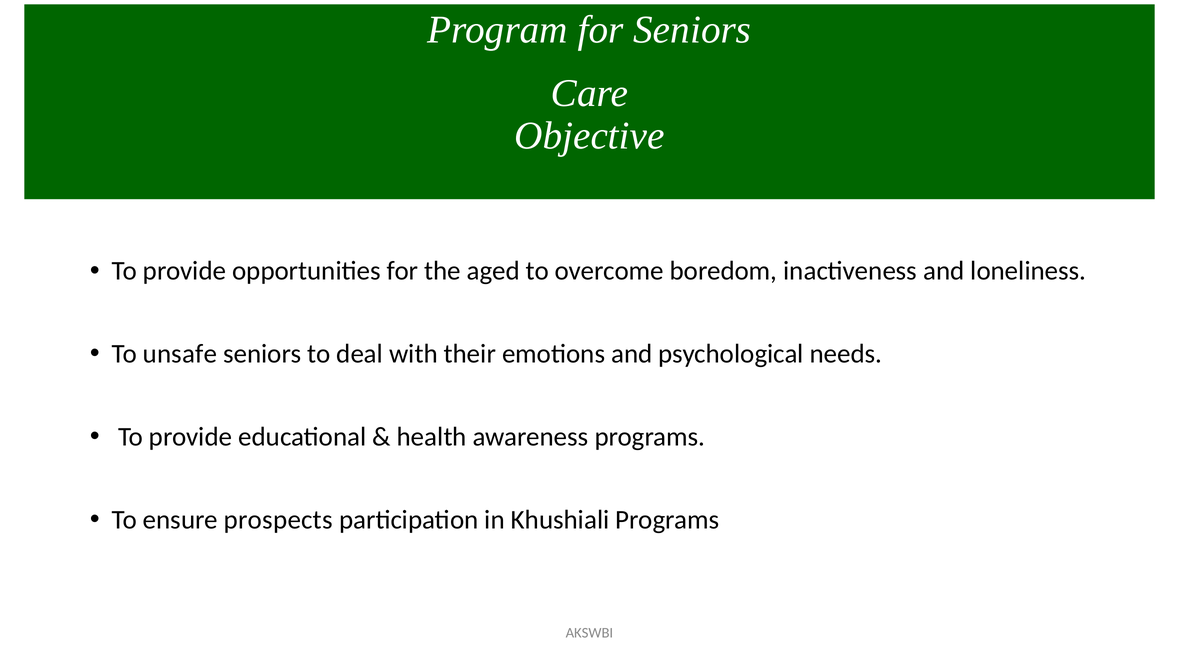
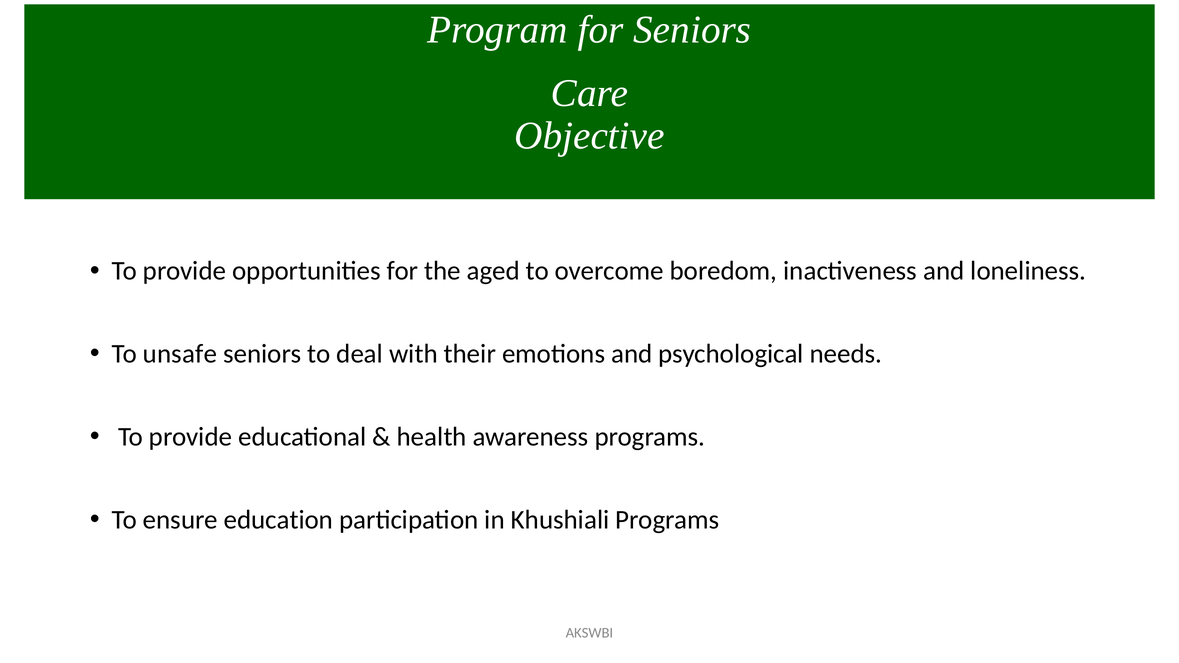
prospects: prospects -> education
